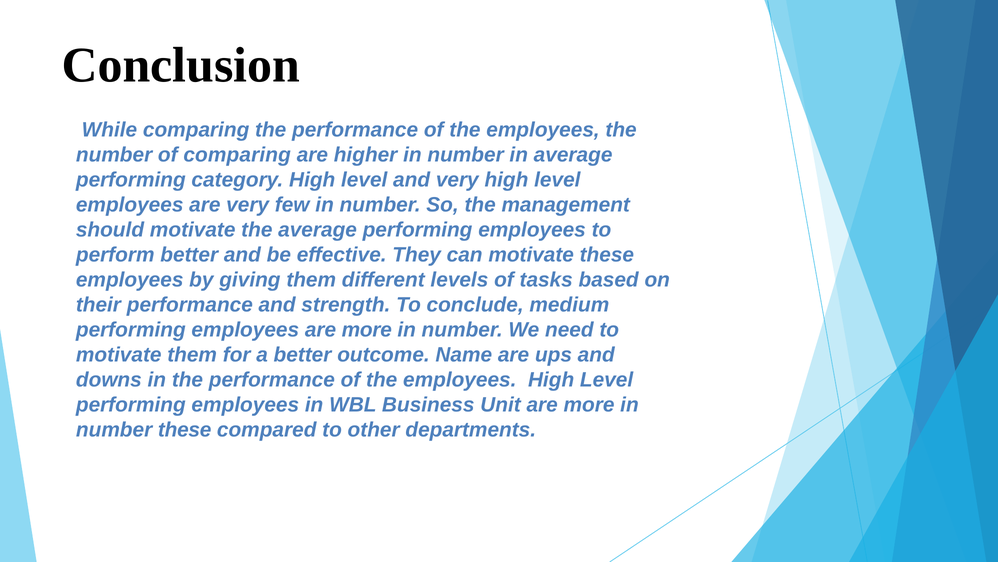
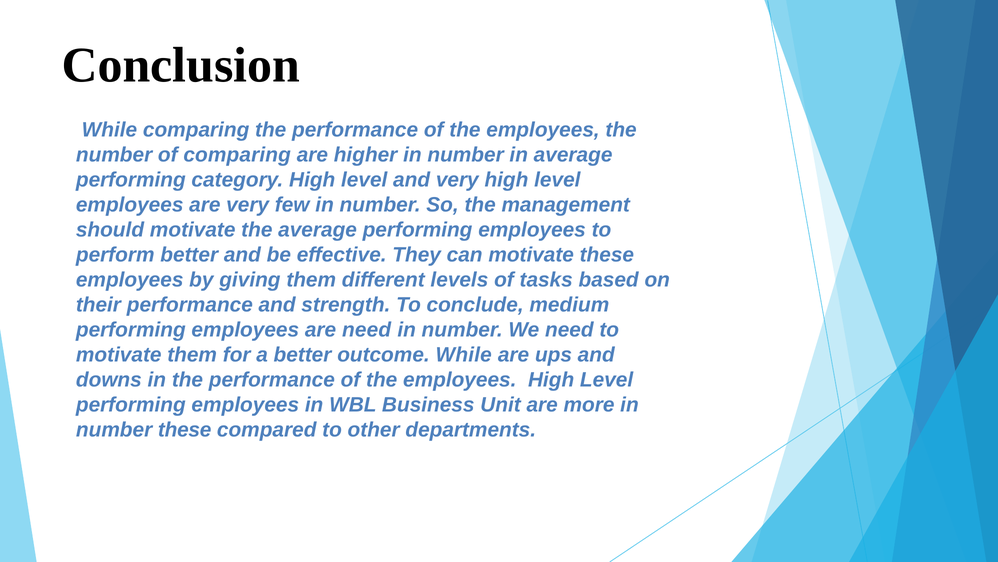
employees are more: more -> need
outcome Name: Name -> While
